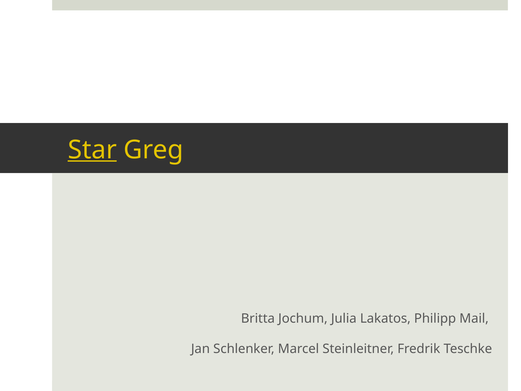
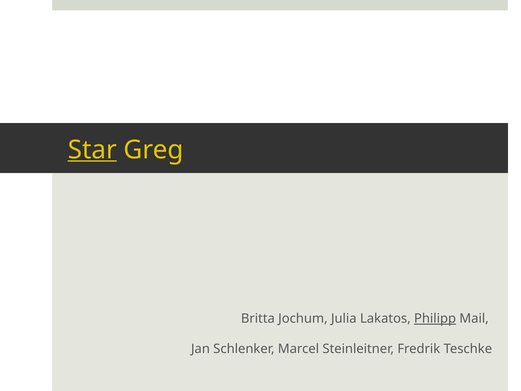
Philipp underline: none -> present
